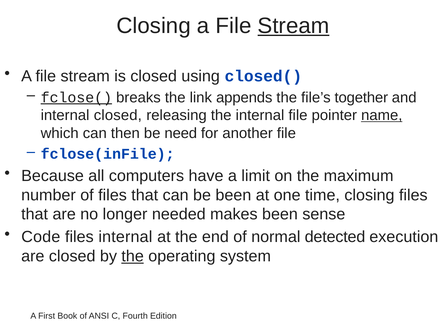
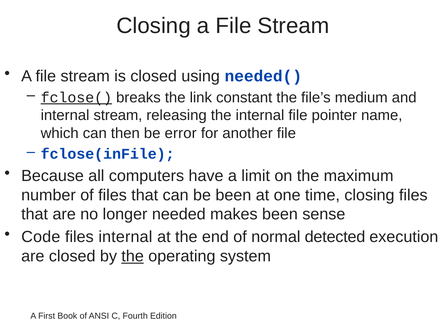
Stream at (293, 26) underline: present -> none
closed(: closed( -> needed(
appends: appends -> constant
together: together -> medium
internal closed: closed -> stream
name underline: present -> none
need: need -> error
